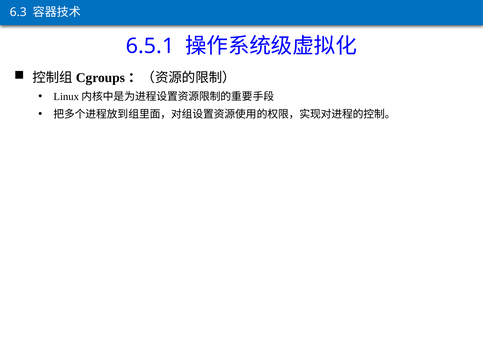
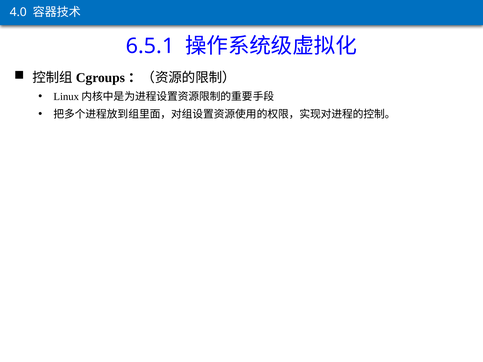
6.3: 6.3 -> 4.0
